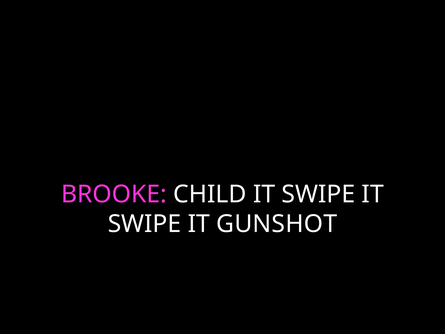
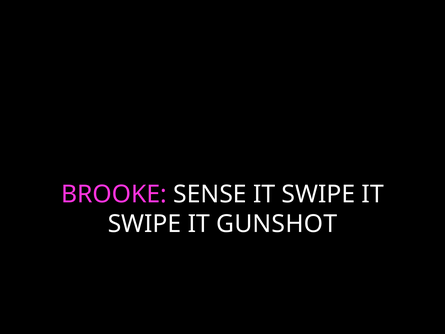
CHILD: CHILD -> SENSE
